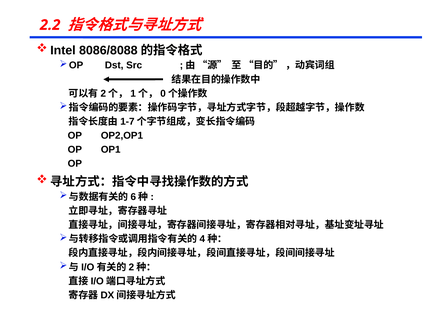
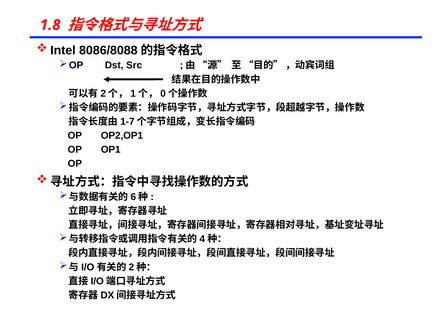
2.2: 2.2 -> 1.8
